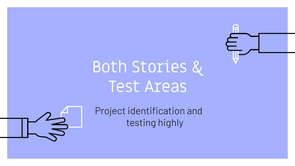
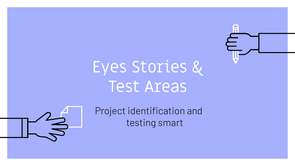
Both: Both -> Eyes
highly: highly -> smart
